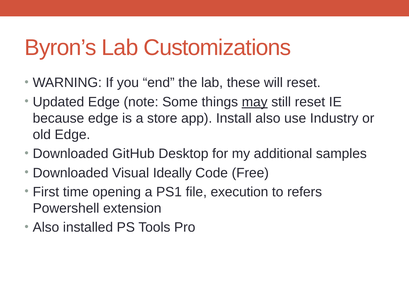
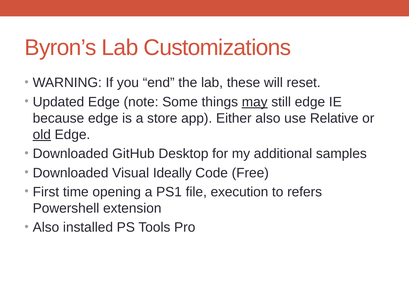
still reset: reset -> edge
Install: Install -> Either
Industry: Industry -> Relative
old underline: none -> present
